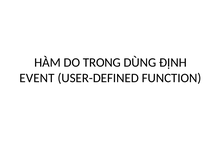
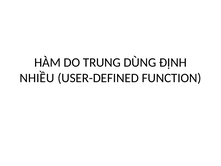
TRONG: TRONG -> TRUNG
EVENT: EVENT -> NHIỀU
